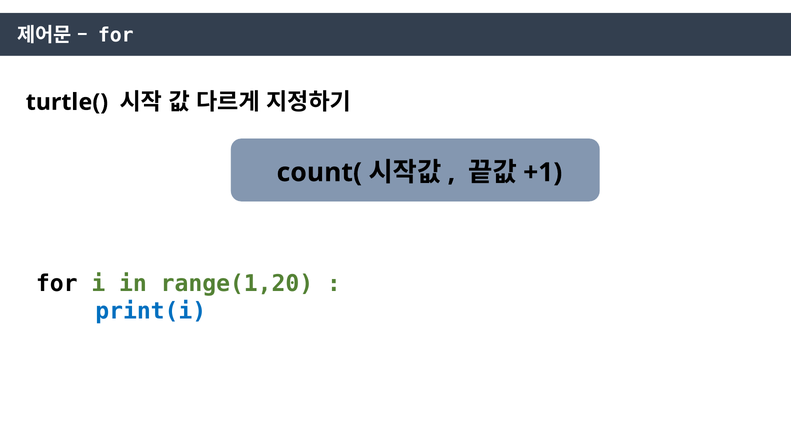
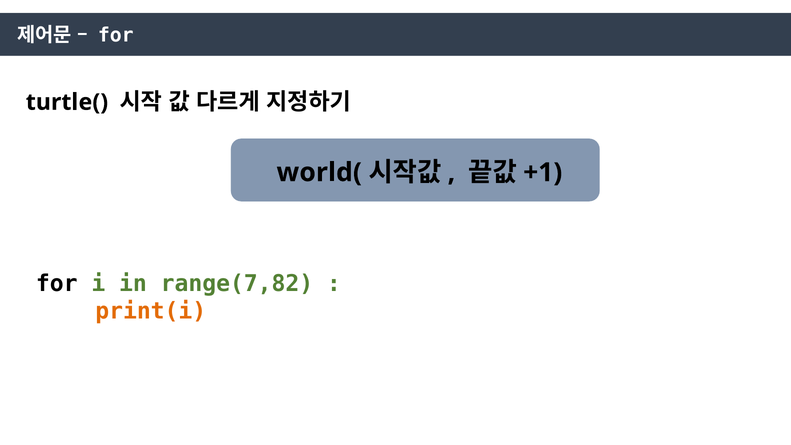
count(: count( -> world(
range(1,20: range(1,20 -> range(7,82
print(i colour: blue -> orange
